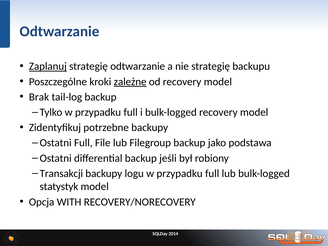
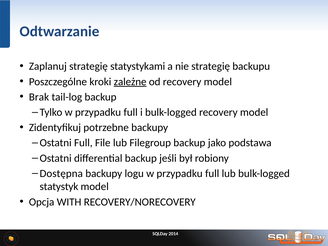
Zaplanuj underline: present -> none
strategię odtwarzanie: odtwarzanie -> statystykami
Transakcji: Transakcji -> Dostępna
